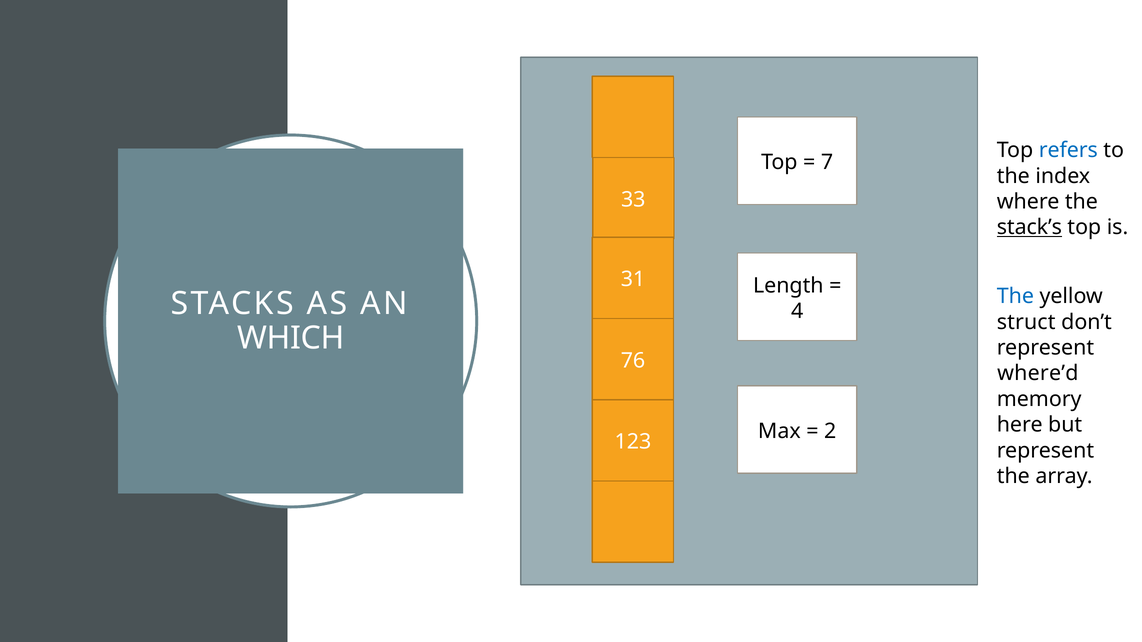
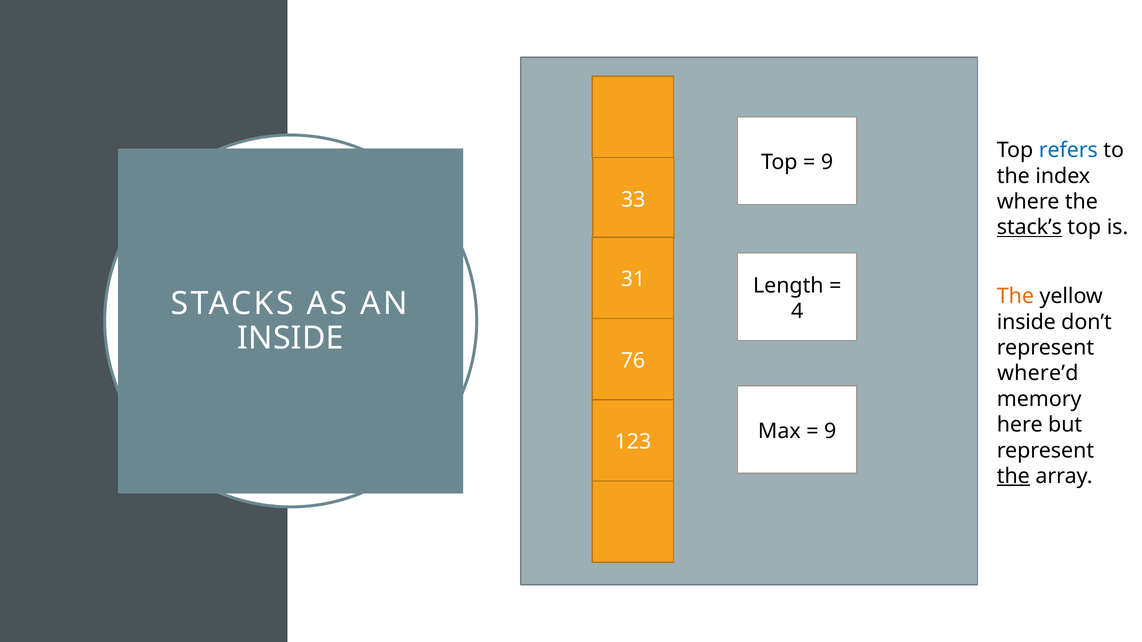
7 at (827, 162): 7 -> 9
The at (1015, 297) colour: blue -> orange
struct at (1026, 322): struct -> inside
WHICH at (291, 338): WHICH -> INSIDE
2 at (830, 431): 2 -> 9
the at (1013, 476) underline: none -> present
